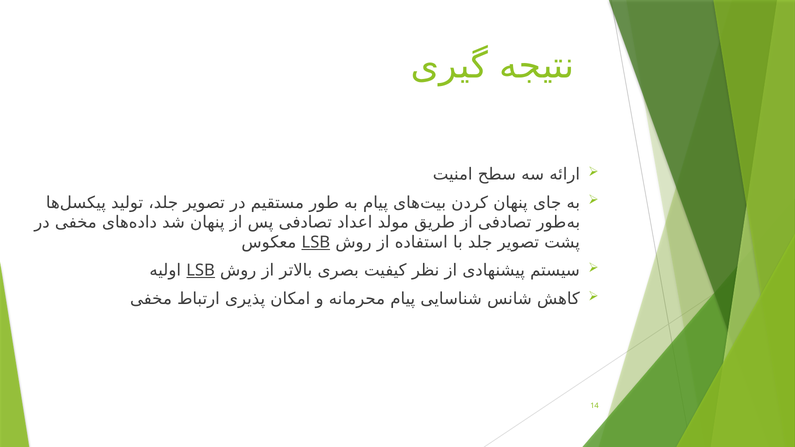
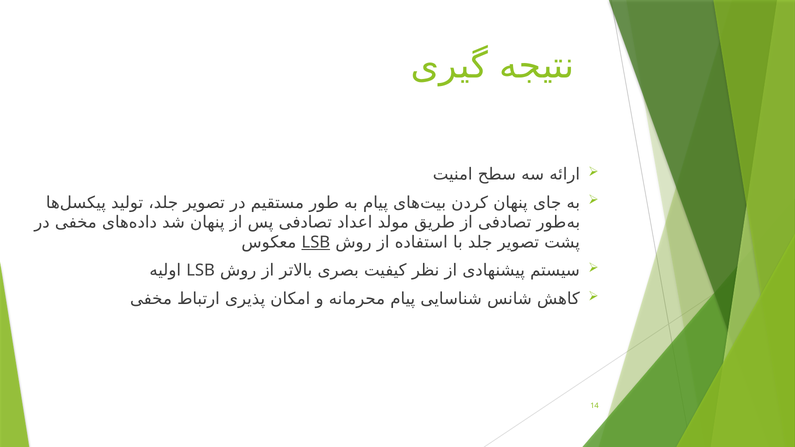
LSB at (201, 271) underline: present -> none
